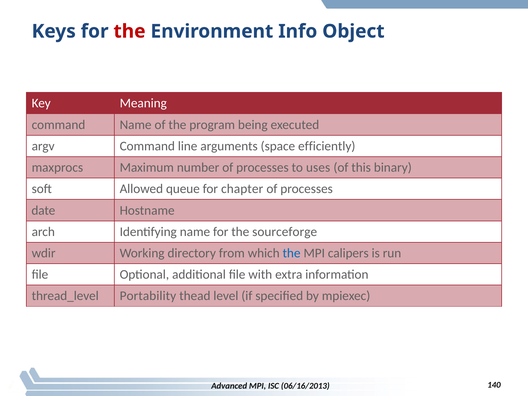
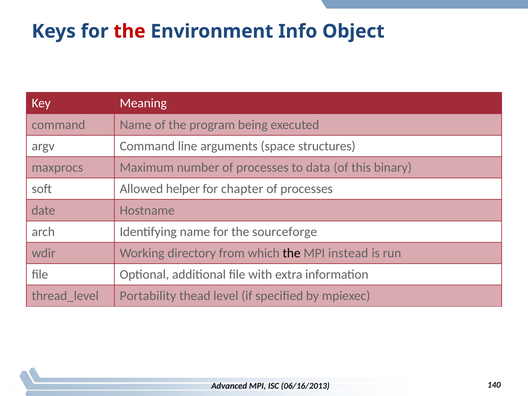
efficiently: efficiently -> structures
uses: uses -> data
queue: queue -> helper
the at (292, 253) colour: blue -> black
calipers: calipers -> instead
